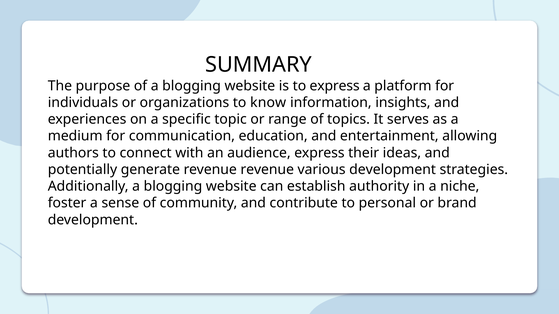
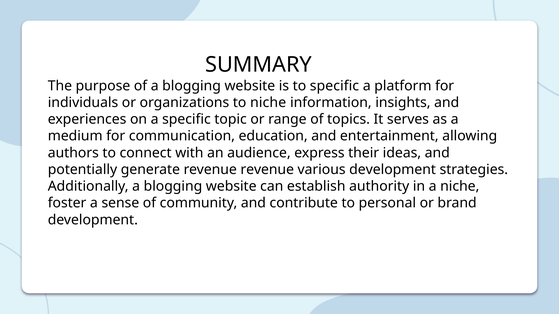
to express: express -> specific
to know: know -> niche
